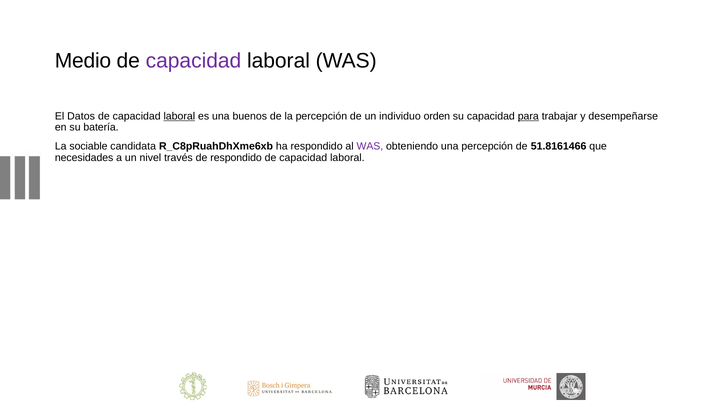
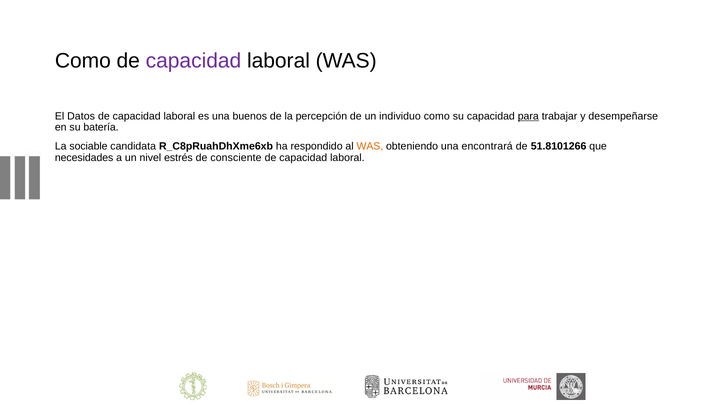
Medio at (83, 61): Medio -> Como
laboral at (179, 116) underline: present -> none
individuo orden: orden -> como
WAS at (370, 146) colour: purple -> orange
una percepción: percepción -> encontrará
51.8161466: 51.8161466 -> 51.8101266
través: través -> estrés
de respondido: respondido -> consciente
